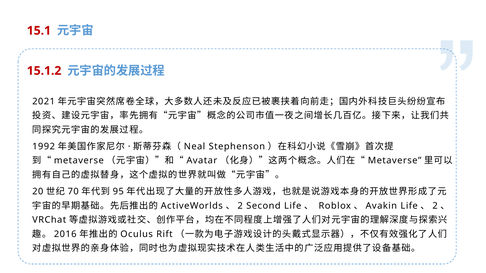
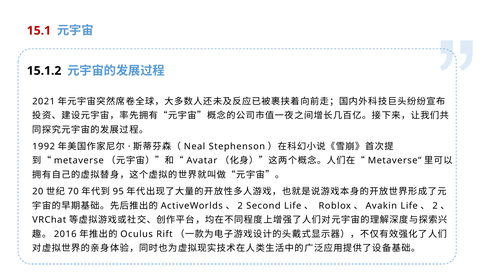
15.1.2 colour: red -> black
